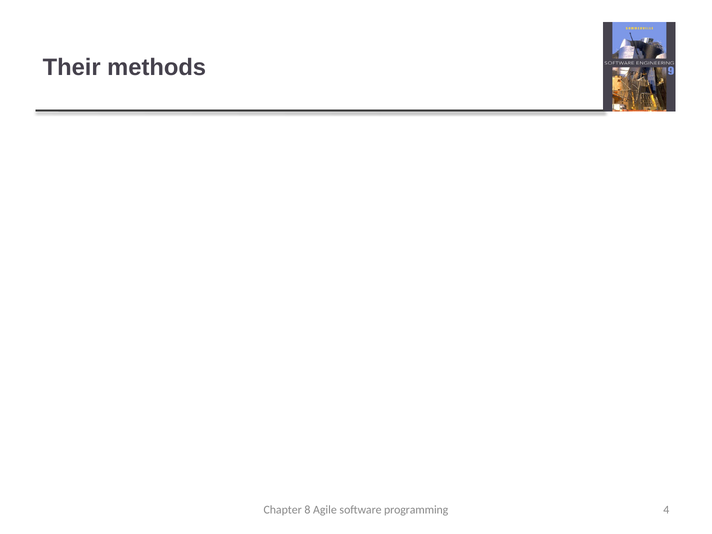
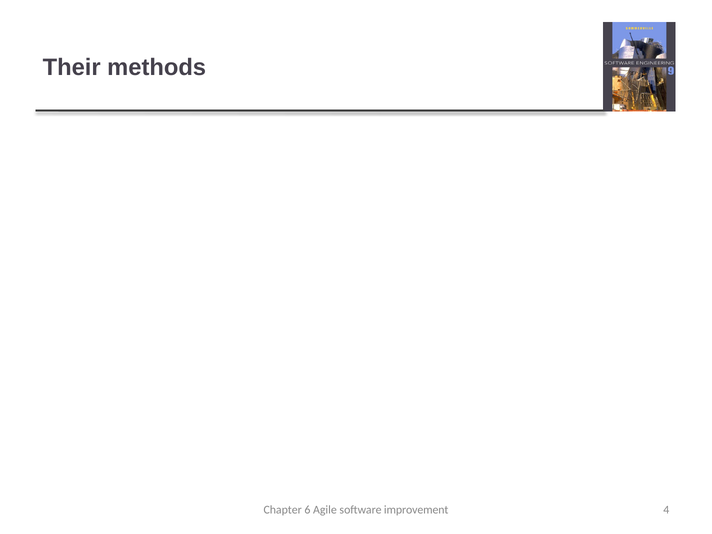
8: 8 -> 6
programming: programming -> improvement
